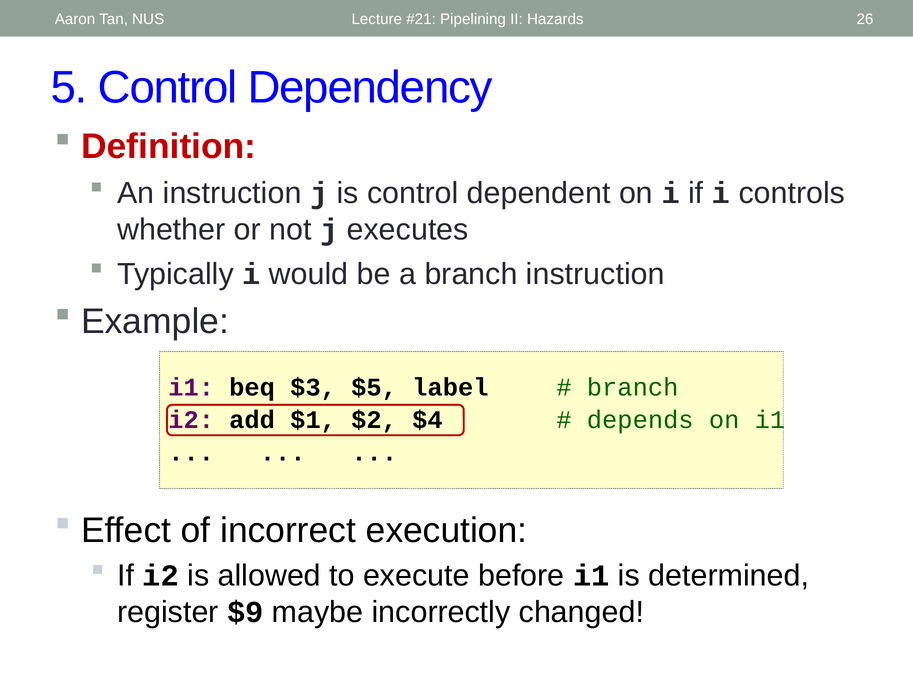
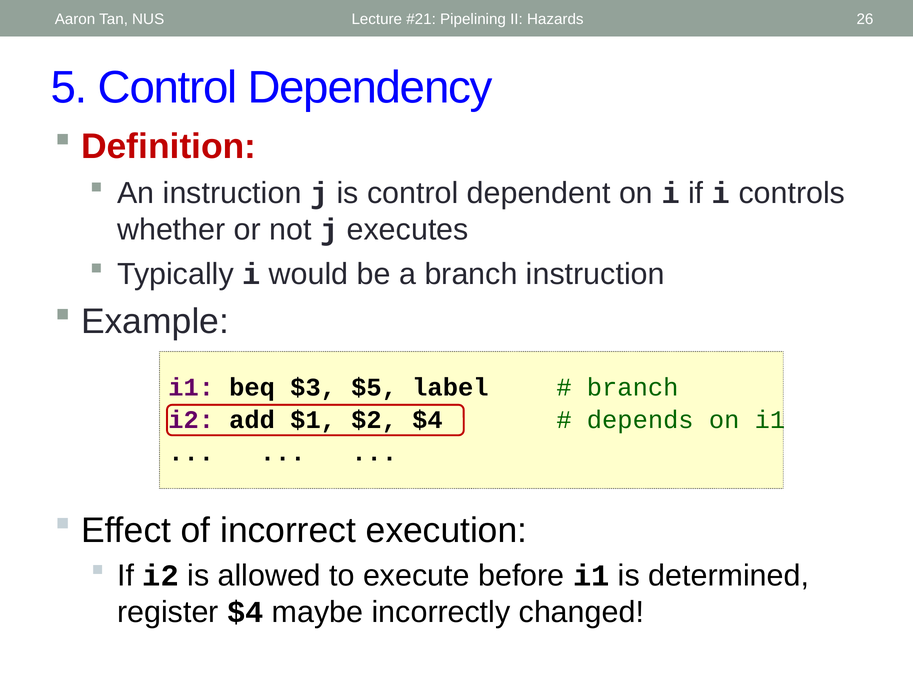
register $9: $9 -> $4
